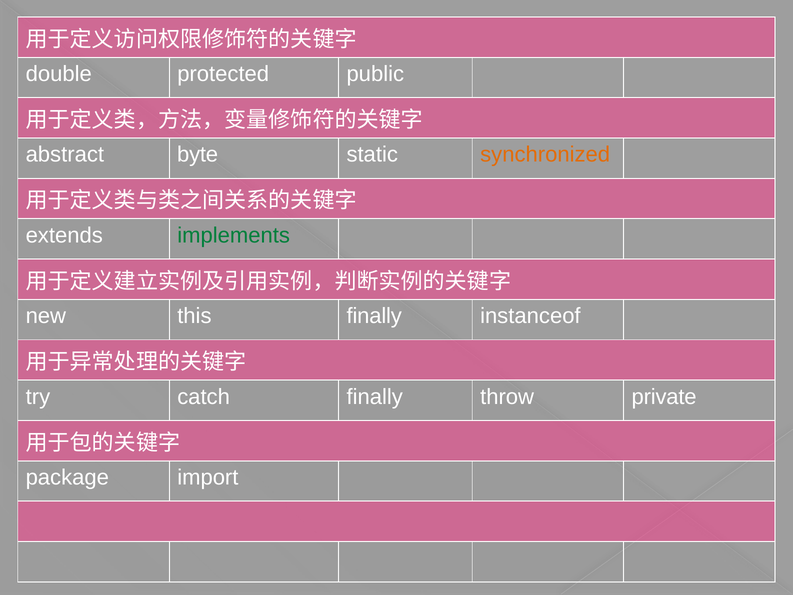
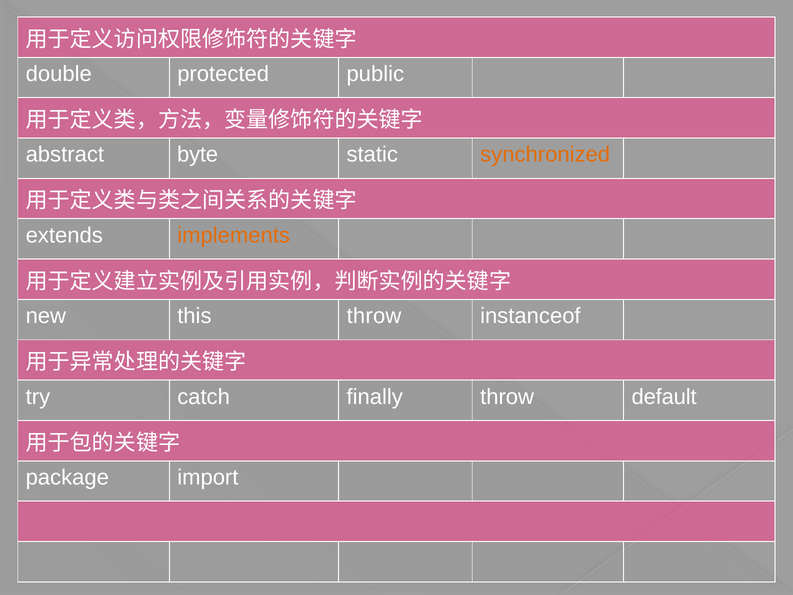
implements colour: green -> orange
this finally: finally -> throw
private: private -> default
